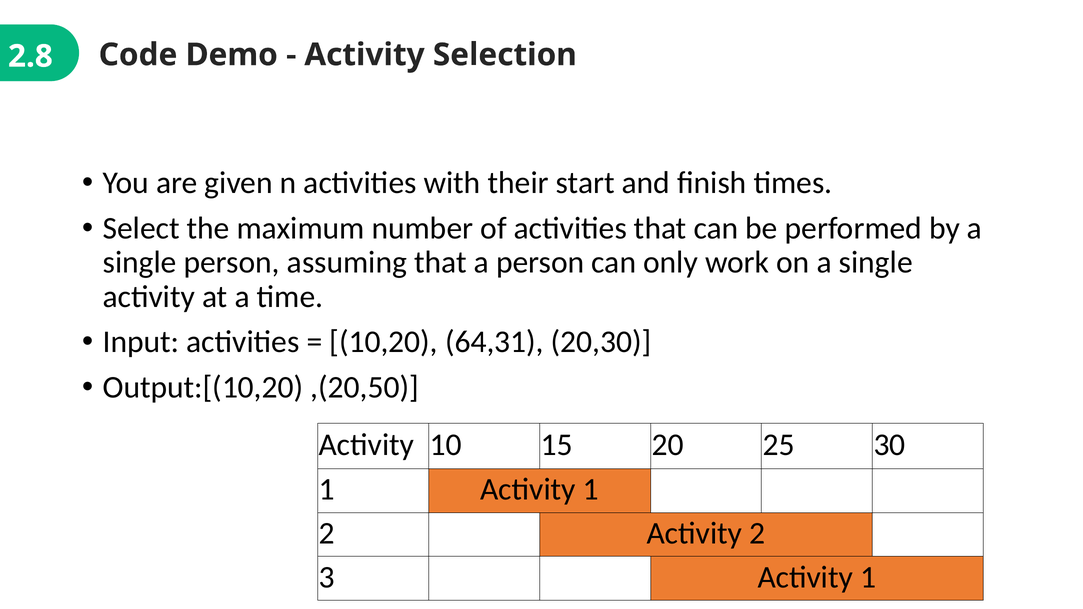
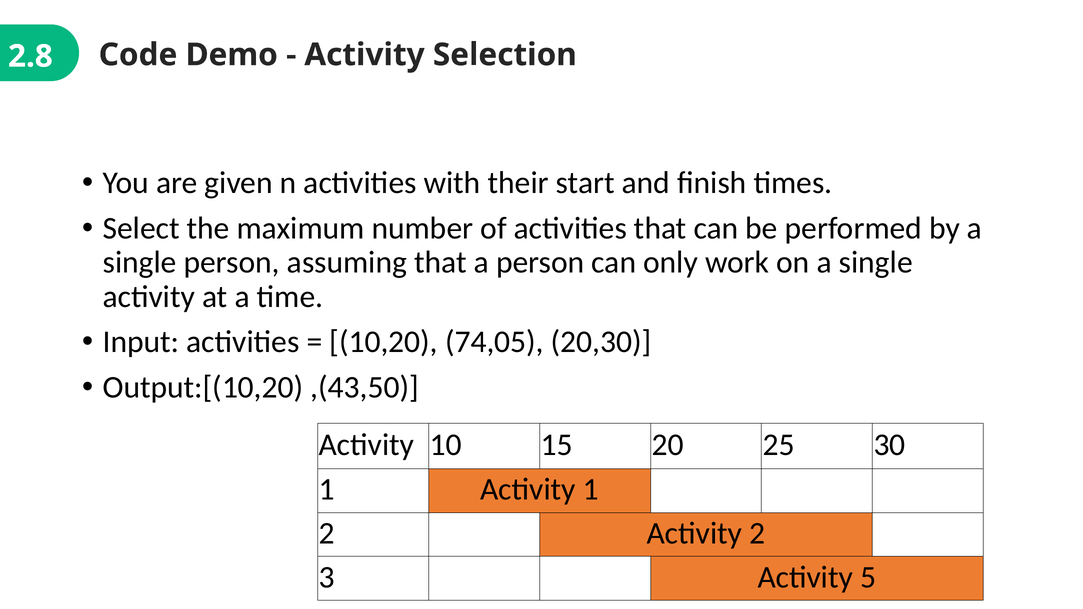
64,31: 64,31 -> 74,05
,(20,50: ,(20,50 -> ,(43,50
3 Activity 1: 1 -> 5
